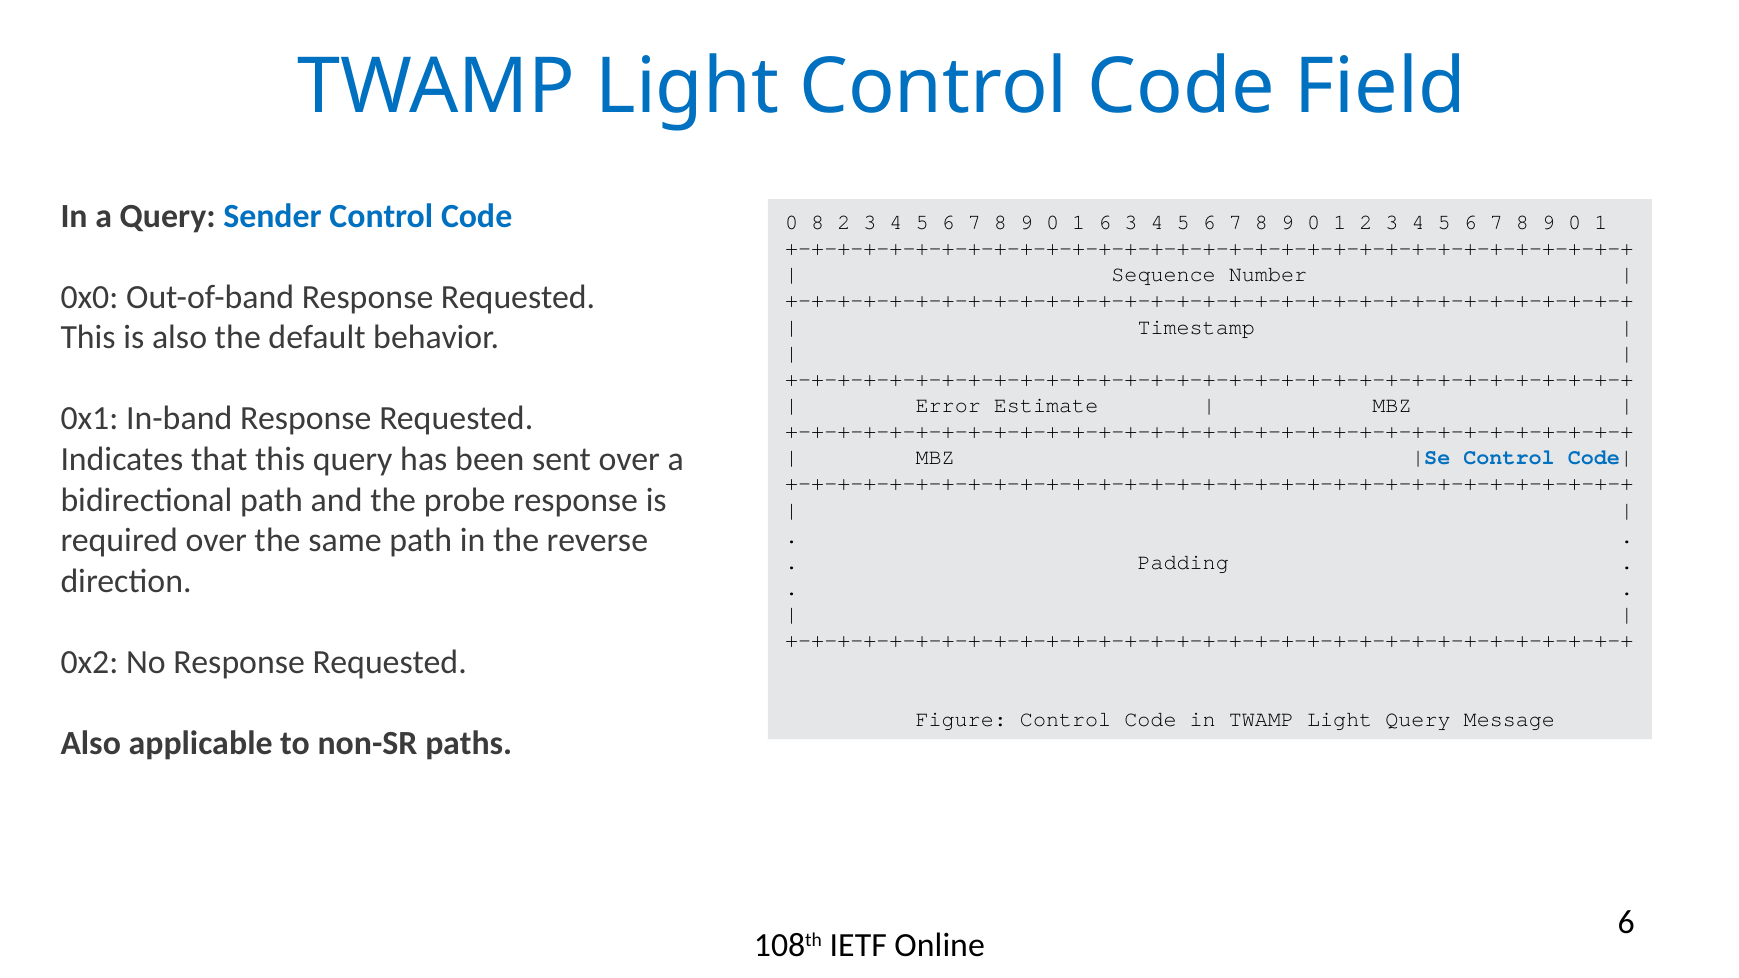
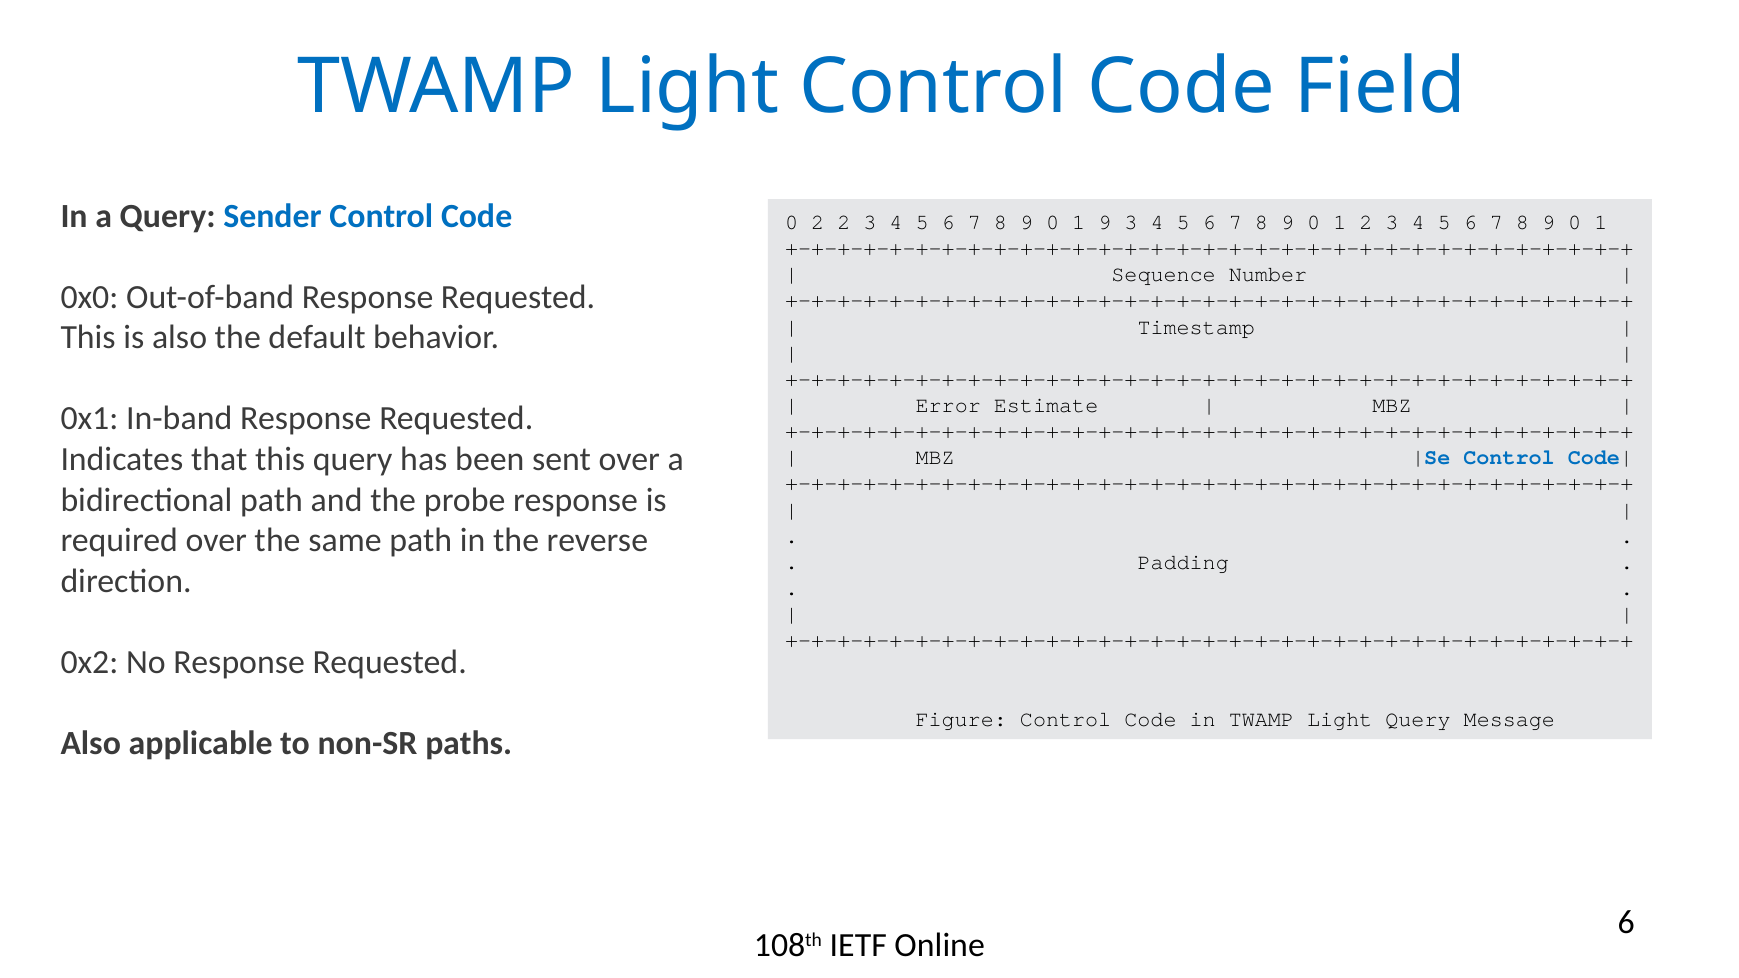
0 8: 8 -> 2
1 6: 6 -> 9
